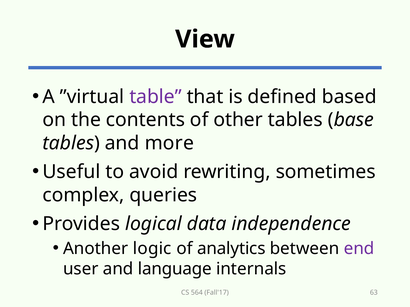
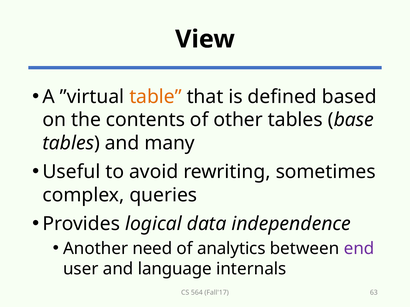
table colour: purple -> orange
more: more -> many
logic: logic -> need
